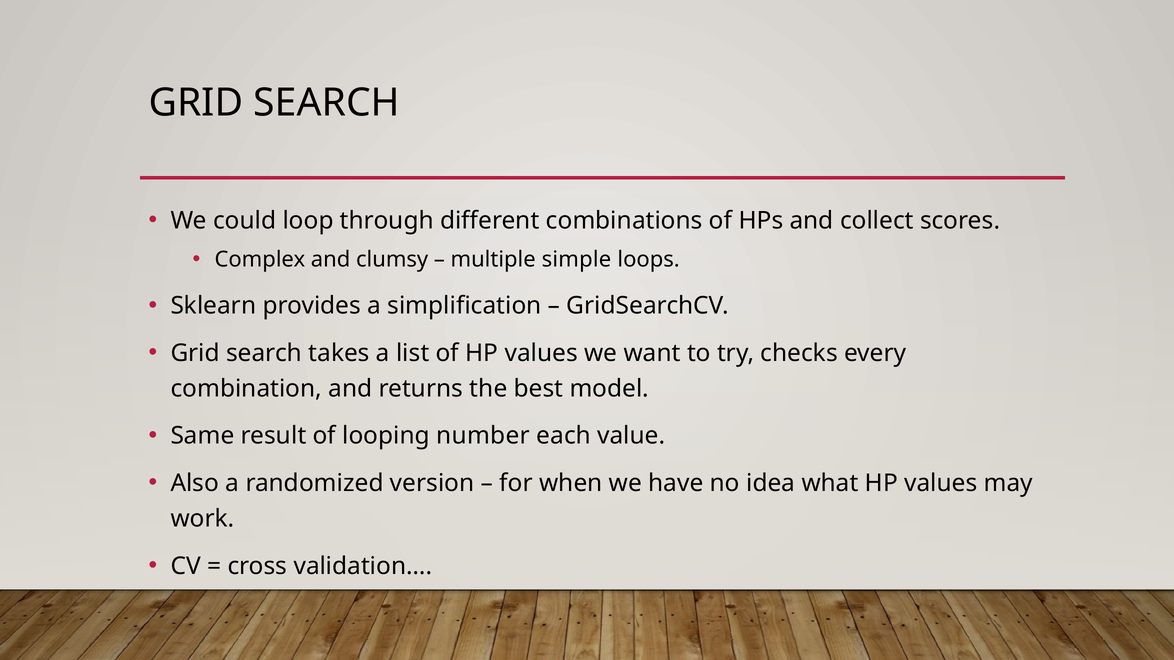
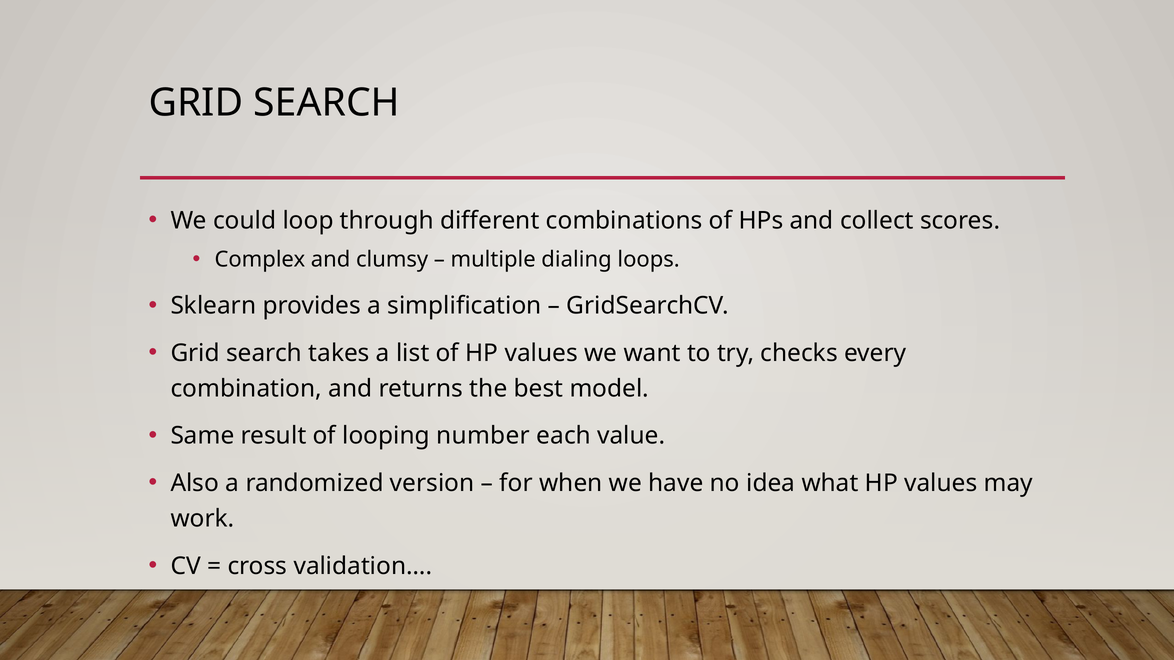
simple: simple -> dialing
